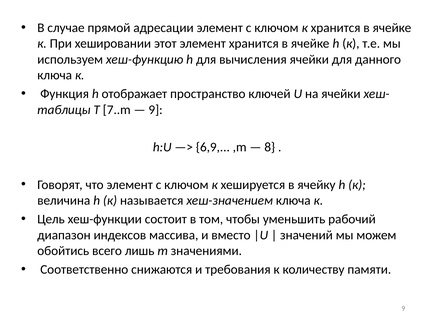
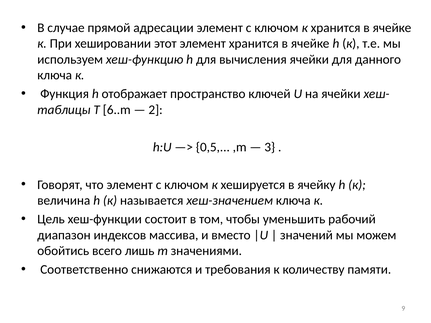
7..m: 7..m -> 6..m
9 at (156, 110): 9 -> 2
6,9: 6,9 -> 0,5
8: 8 -> 3
